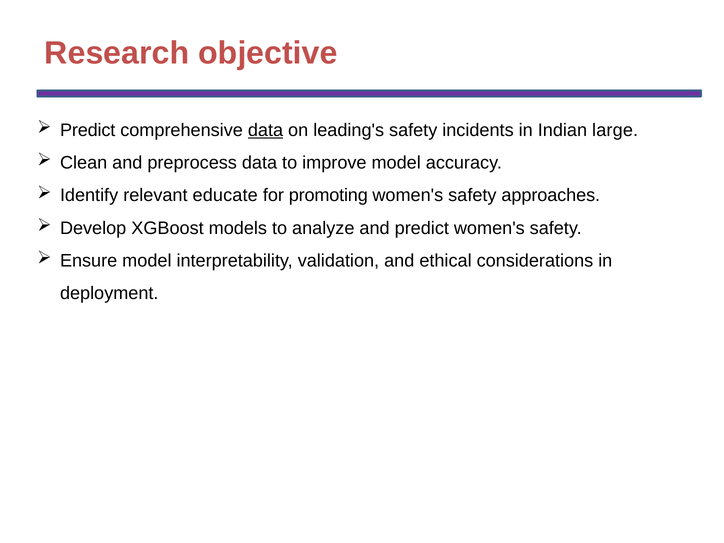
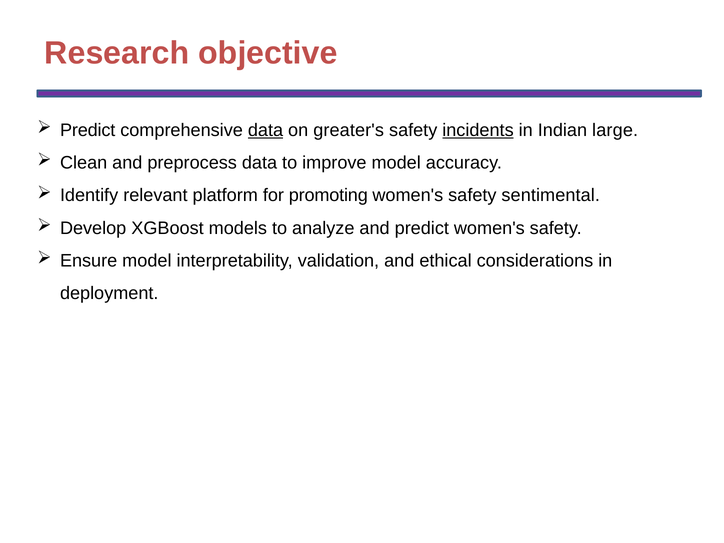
leading's: leading's -> greater's
incidents underline: none -> present
educate: educate -> platform
approaches: approaches -> sentimental
